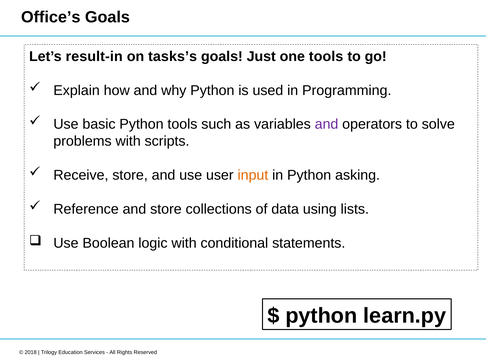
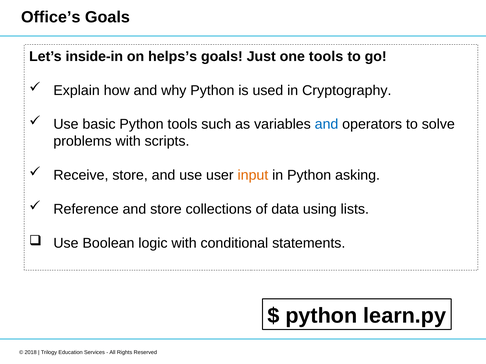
result-in: result-in -> inside-in
tasks’s: tasks’s -> helps’s
Programming: Programming -> Cryptography
and at (327, 124) colour: purple -> blue
